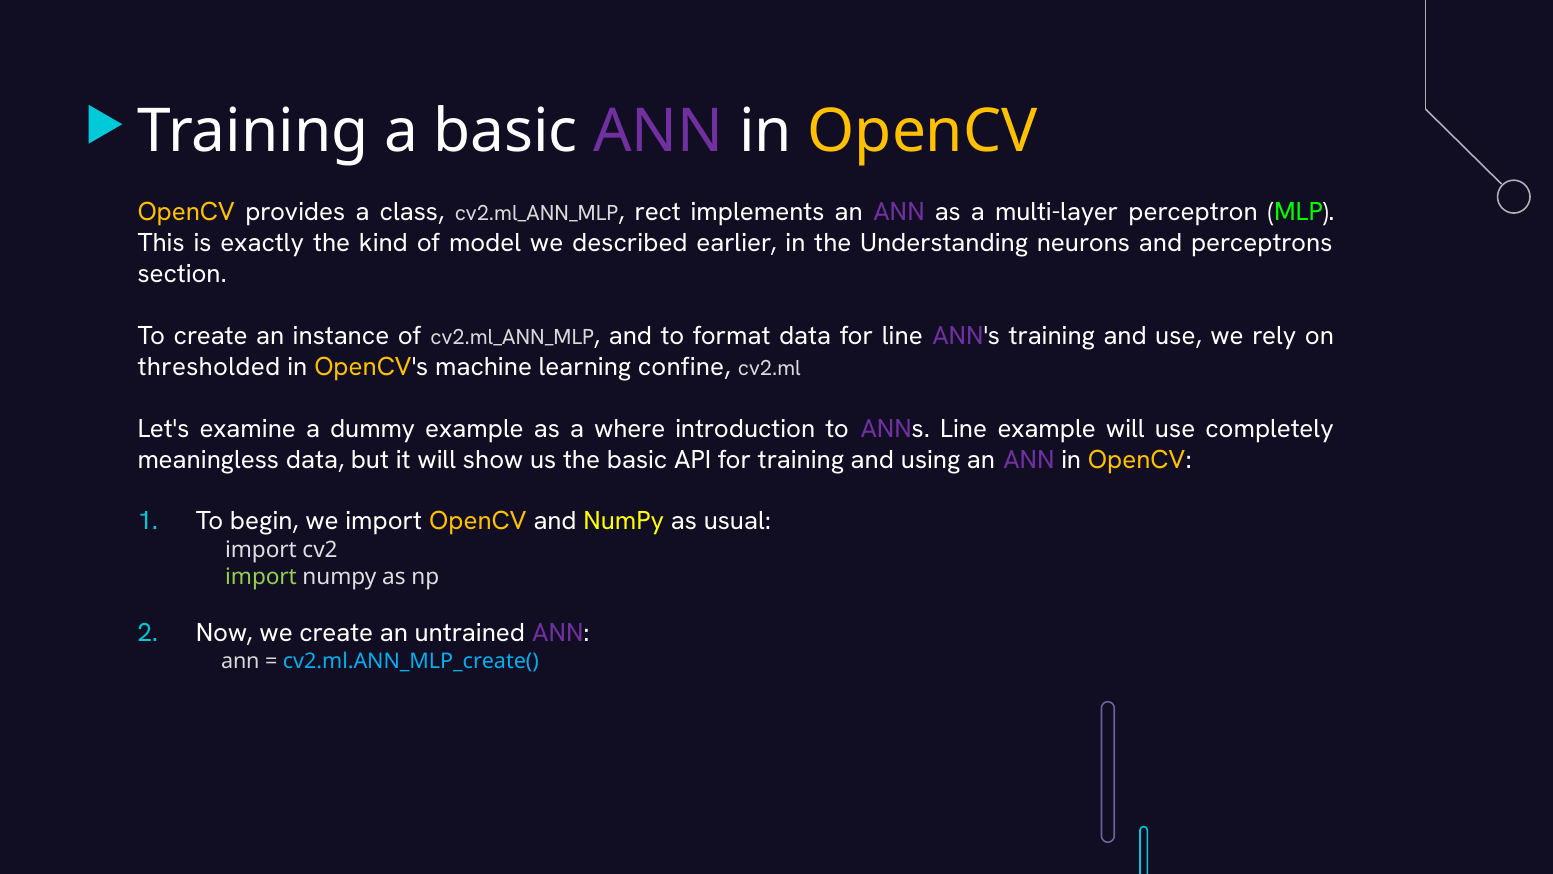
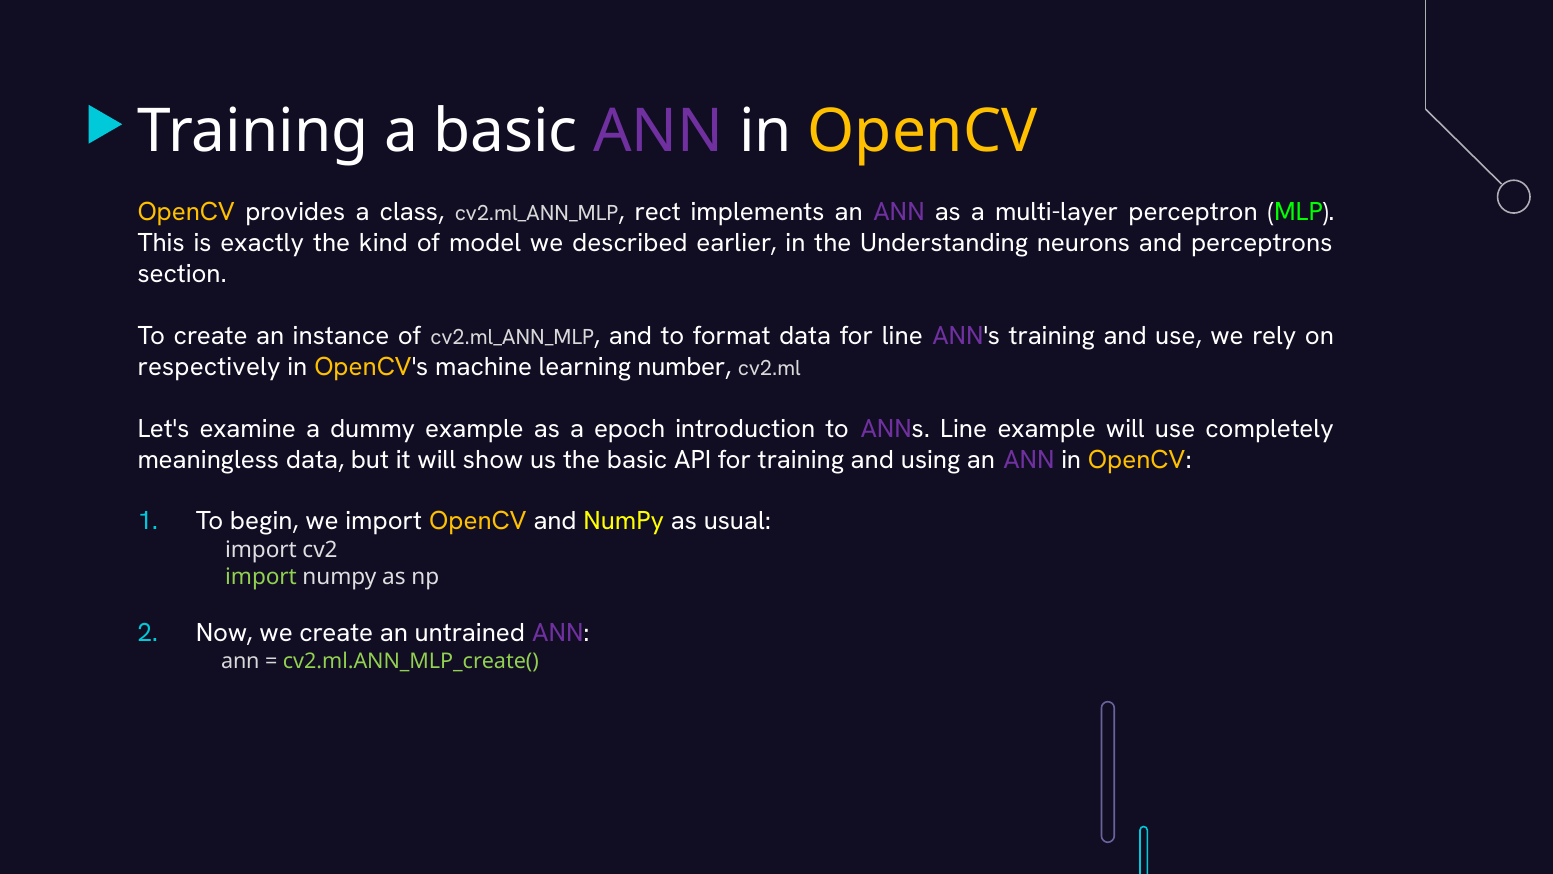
thresholded: thresholded -> respectively
confine: confine -> number
where: where -> epoch
cv2.ml.ANN_MLP_create( colour: light blue -> light green
